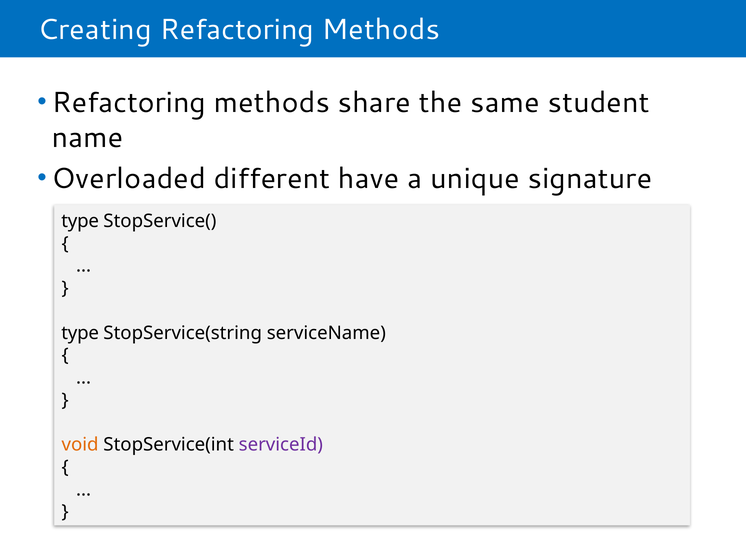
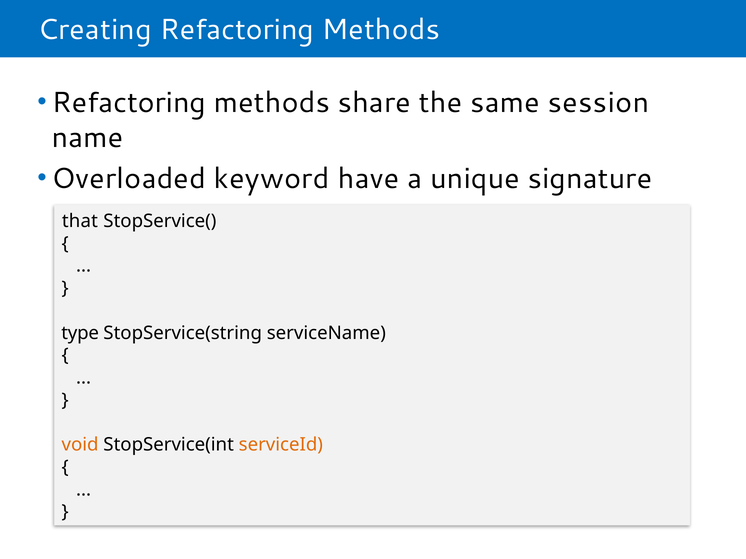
student: student -> session
different: different -> keyword
type at (80, 221): type -> that
serviceId colour: purple -> orange
